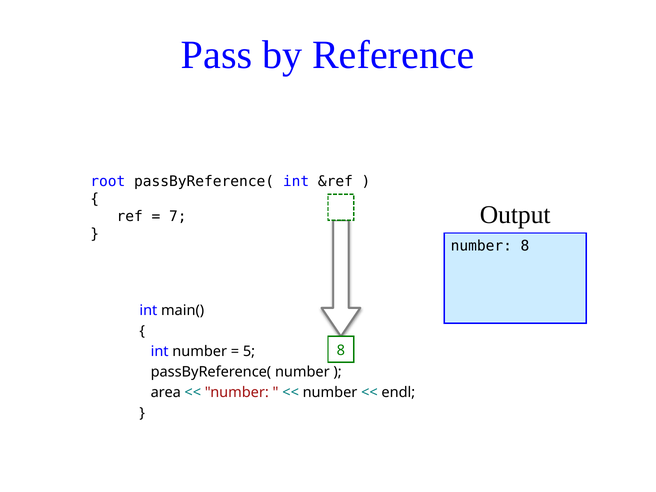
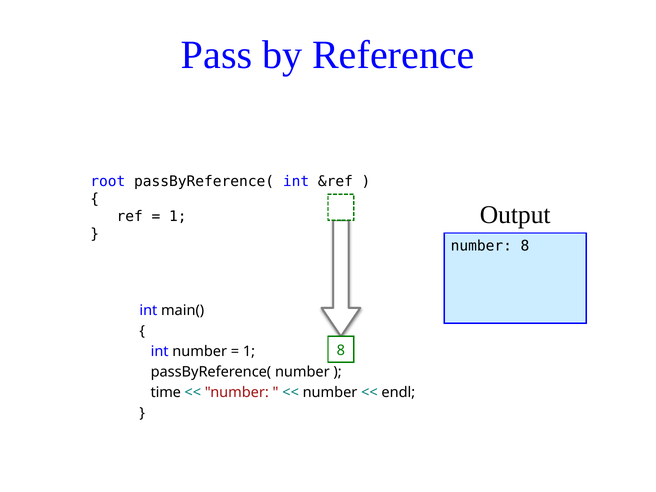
7 at (178, 217): 7 -> 1
5 at (249, 351): 5 -> 1
area: area -> time
